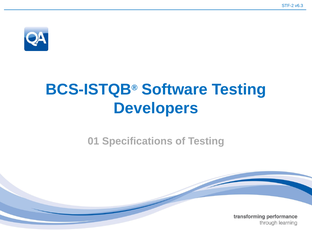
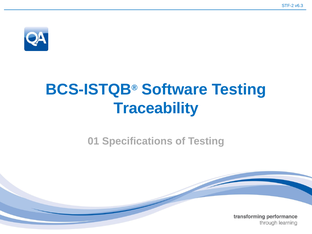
Developers: Developers -> Traceability
